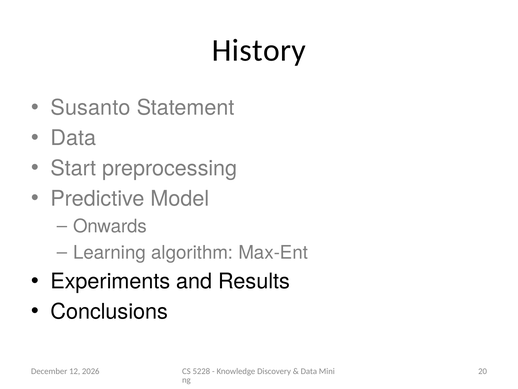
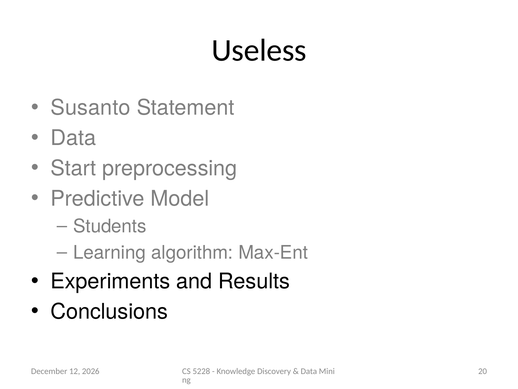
History: History -> Useless
Onwards: Onwards -> Students
